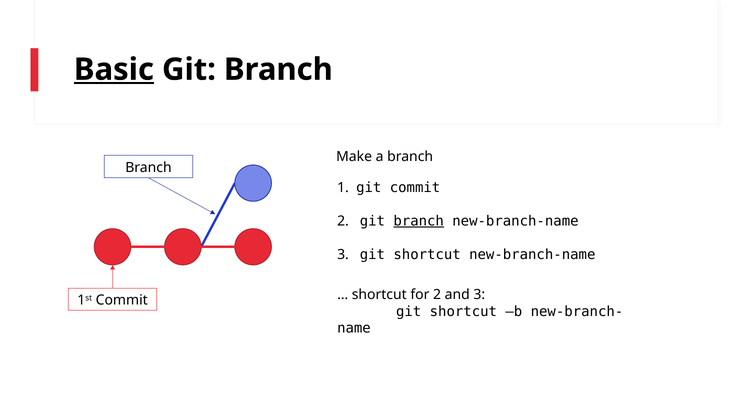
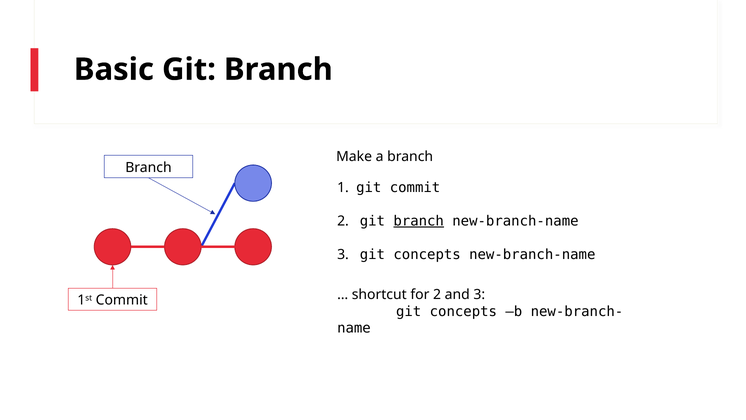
Basic underline: present -> none
shortcut at (427, 254): shortcut -> concepts
shortcut at (463, 311): shortcut -> concepts
